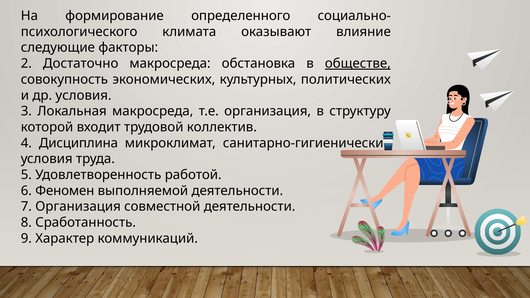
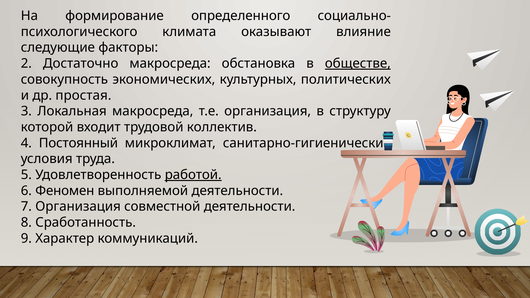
др условия: условия -> простая
Дисциплина: Дисциплина -> Постоянный
работой underline: none -> present
